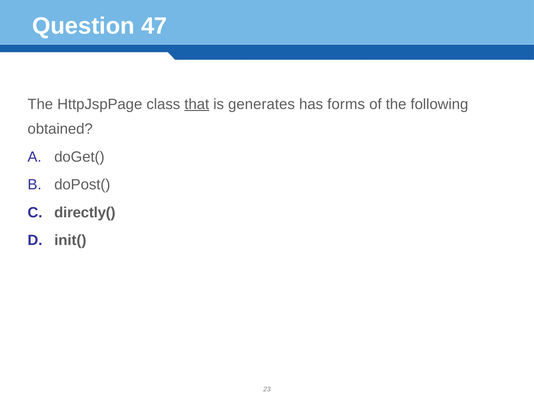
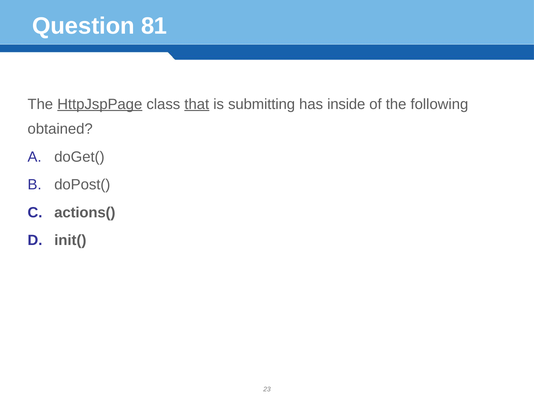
47: 47 -> 81
HttpJspPage underline: none -> present
generates: generates -> submitting
forms: forms -> inside
directly(: directly( -> actions(
